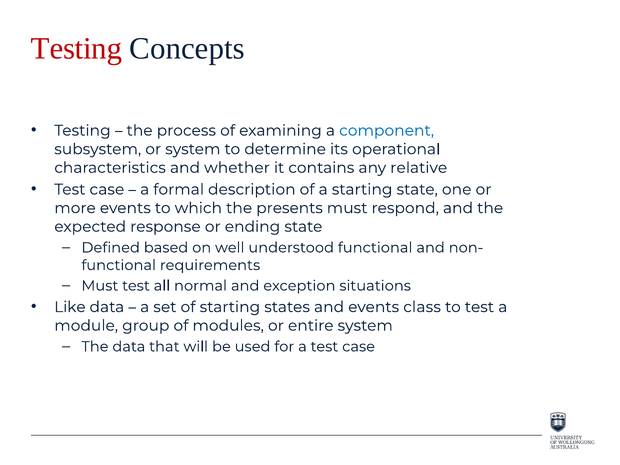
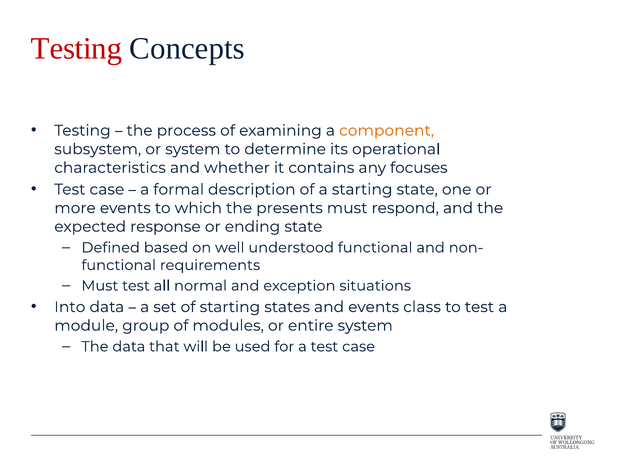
component colour: blue -> orange
relative: relative -> focuses
Like: Like -> Into
